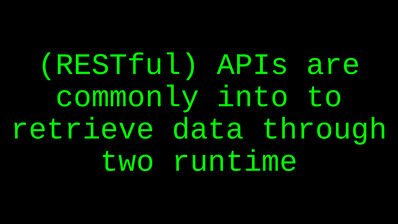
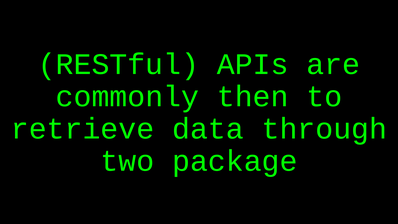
into: into -> then
runtime: runtime -> package
